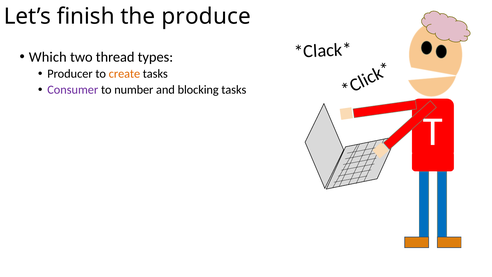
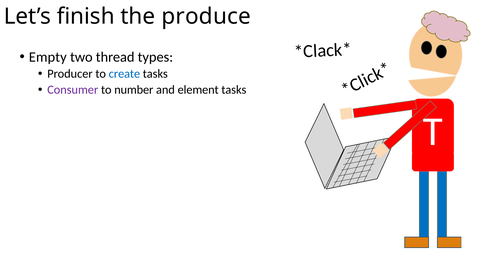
Which: Which -> Empty
create colour: orange -> blue
blocking: blocking -> element
